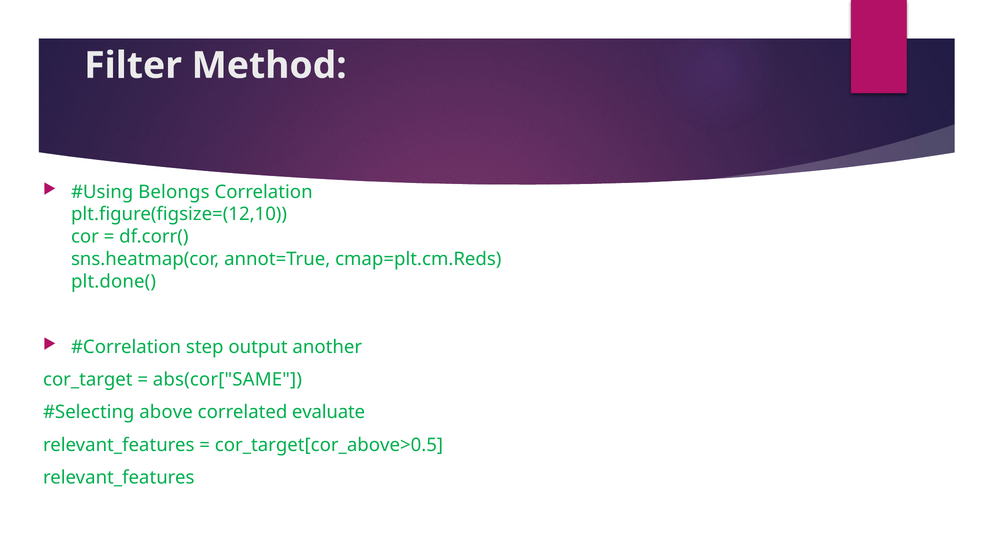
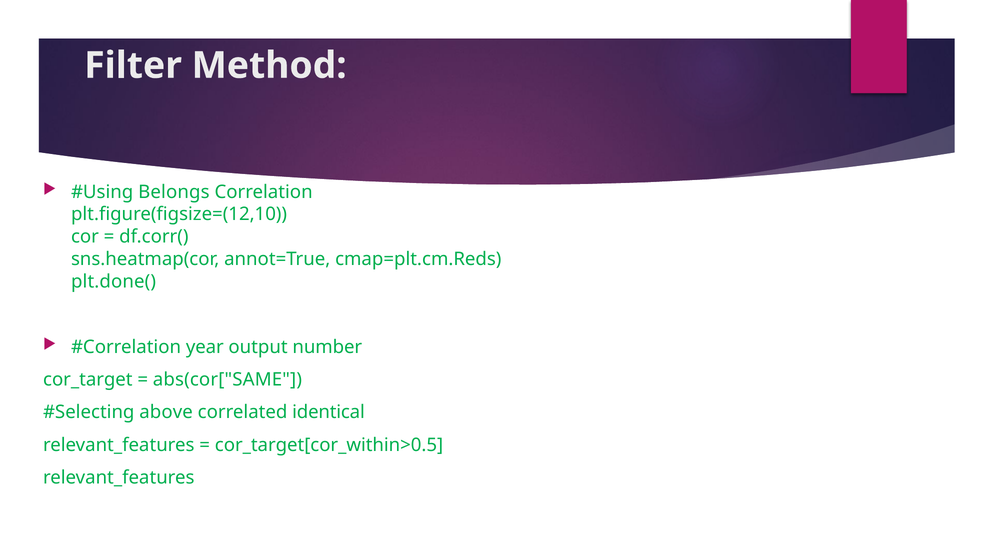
step: step -> year
another: another -> number
evaluate: evaluate -> identical
cor_target[cor_above>0.5: cor_target[cor_above>0.5 -> cor_target[cor_within>0.5
